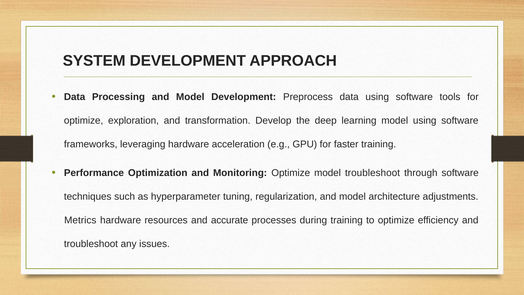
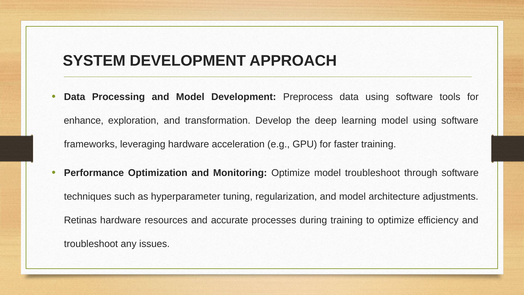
optimize at (84, 121): optimize -> enhance
Metrics: Metrics -> Retinas
